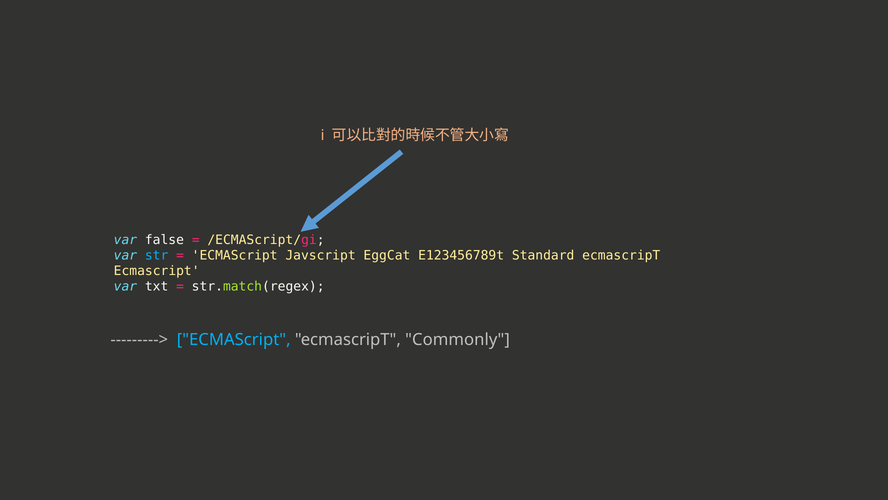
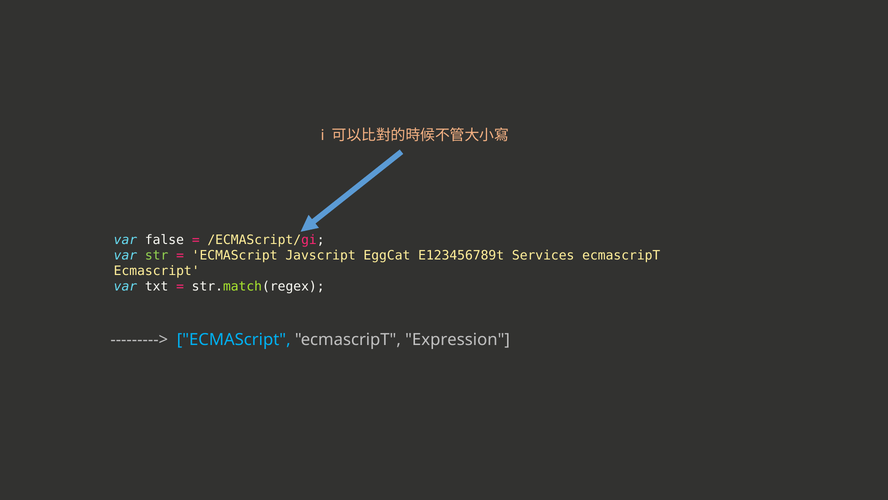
str colour: light blue -> light green
Standard: Standard -> Services
Commonly: Commonly -> Expression
